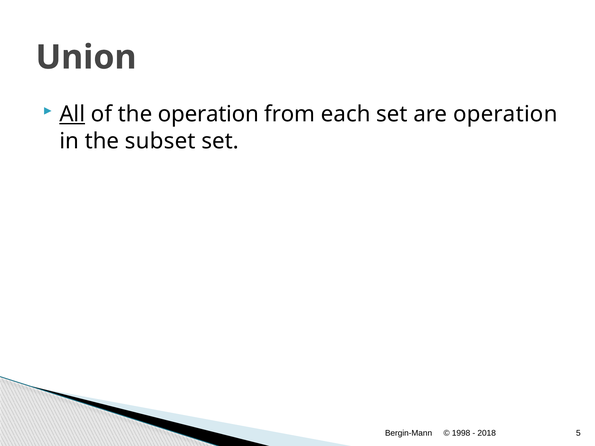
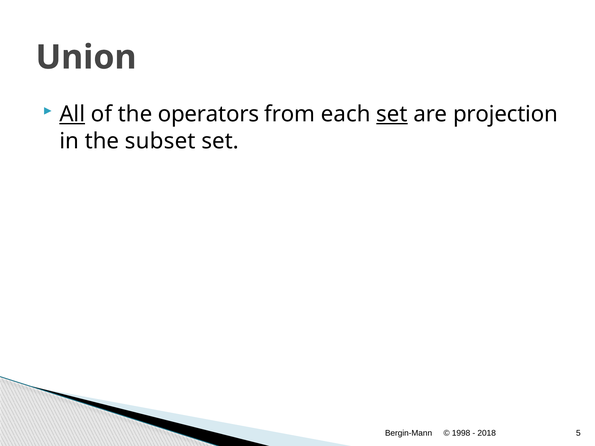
the operation: operation -> operators
set at (392, 114) underline: none -> present
are operation: operation -> projection
